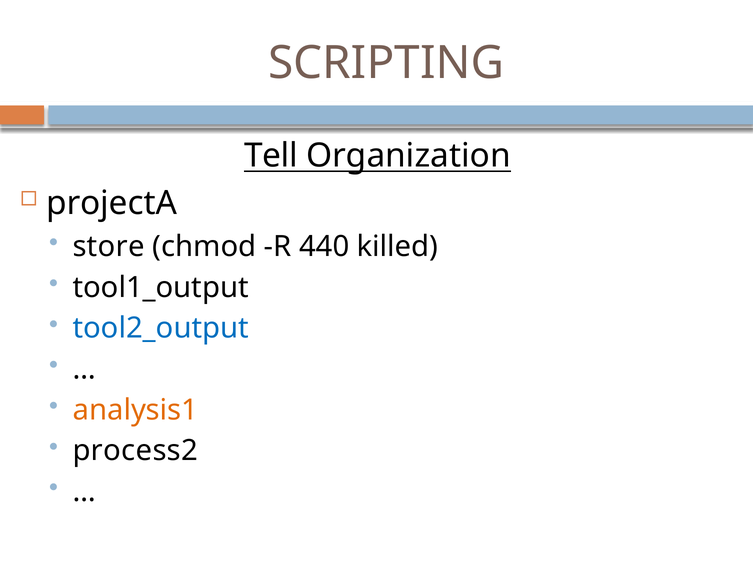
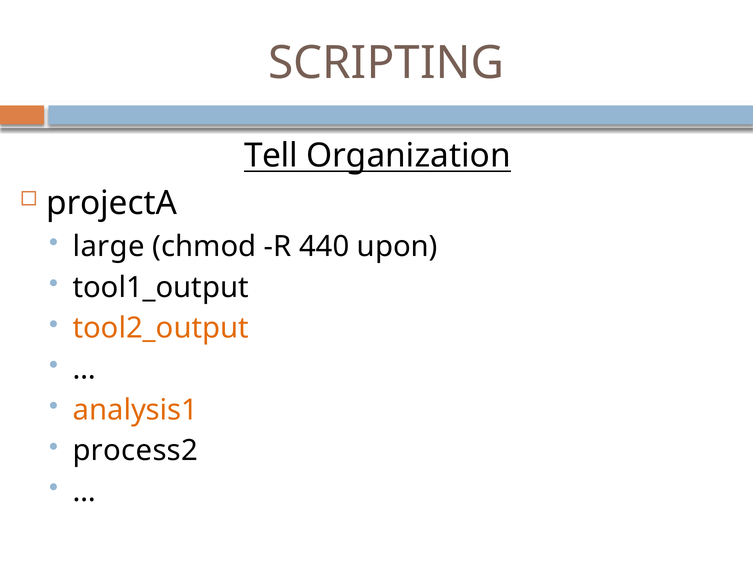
store: store -> large
killed: killed -> upon
tool2_output colour: blue -> orange
